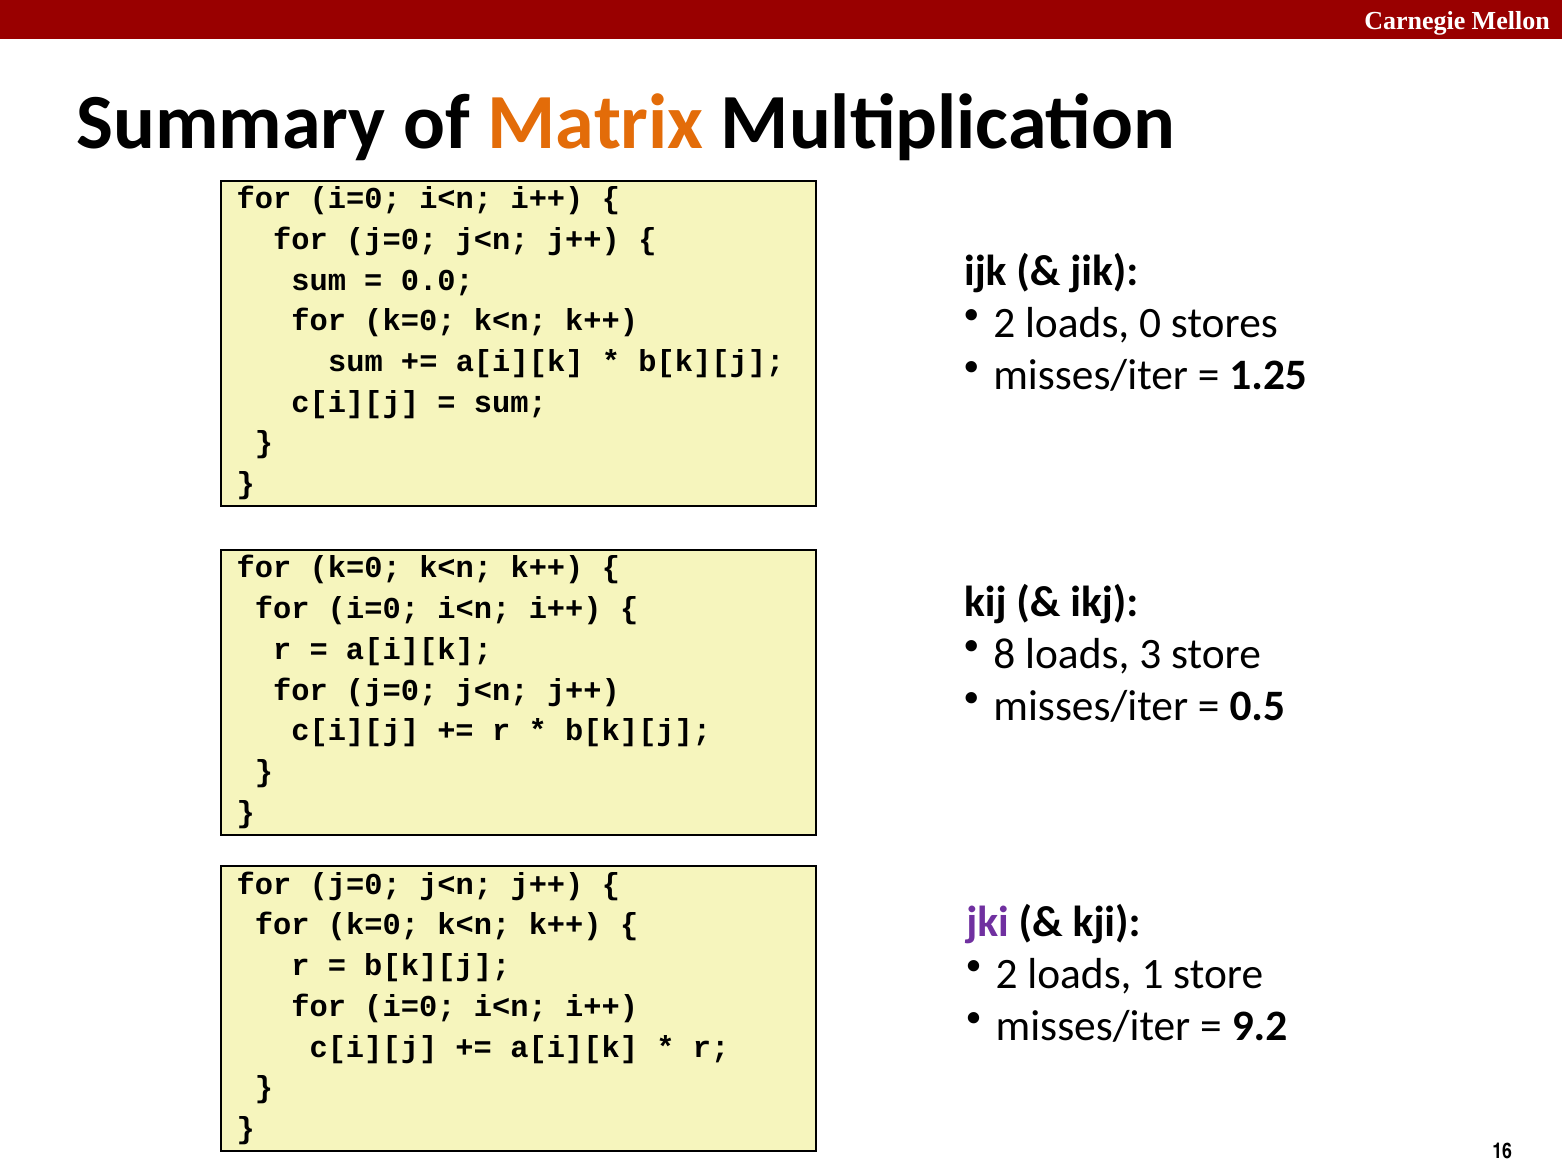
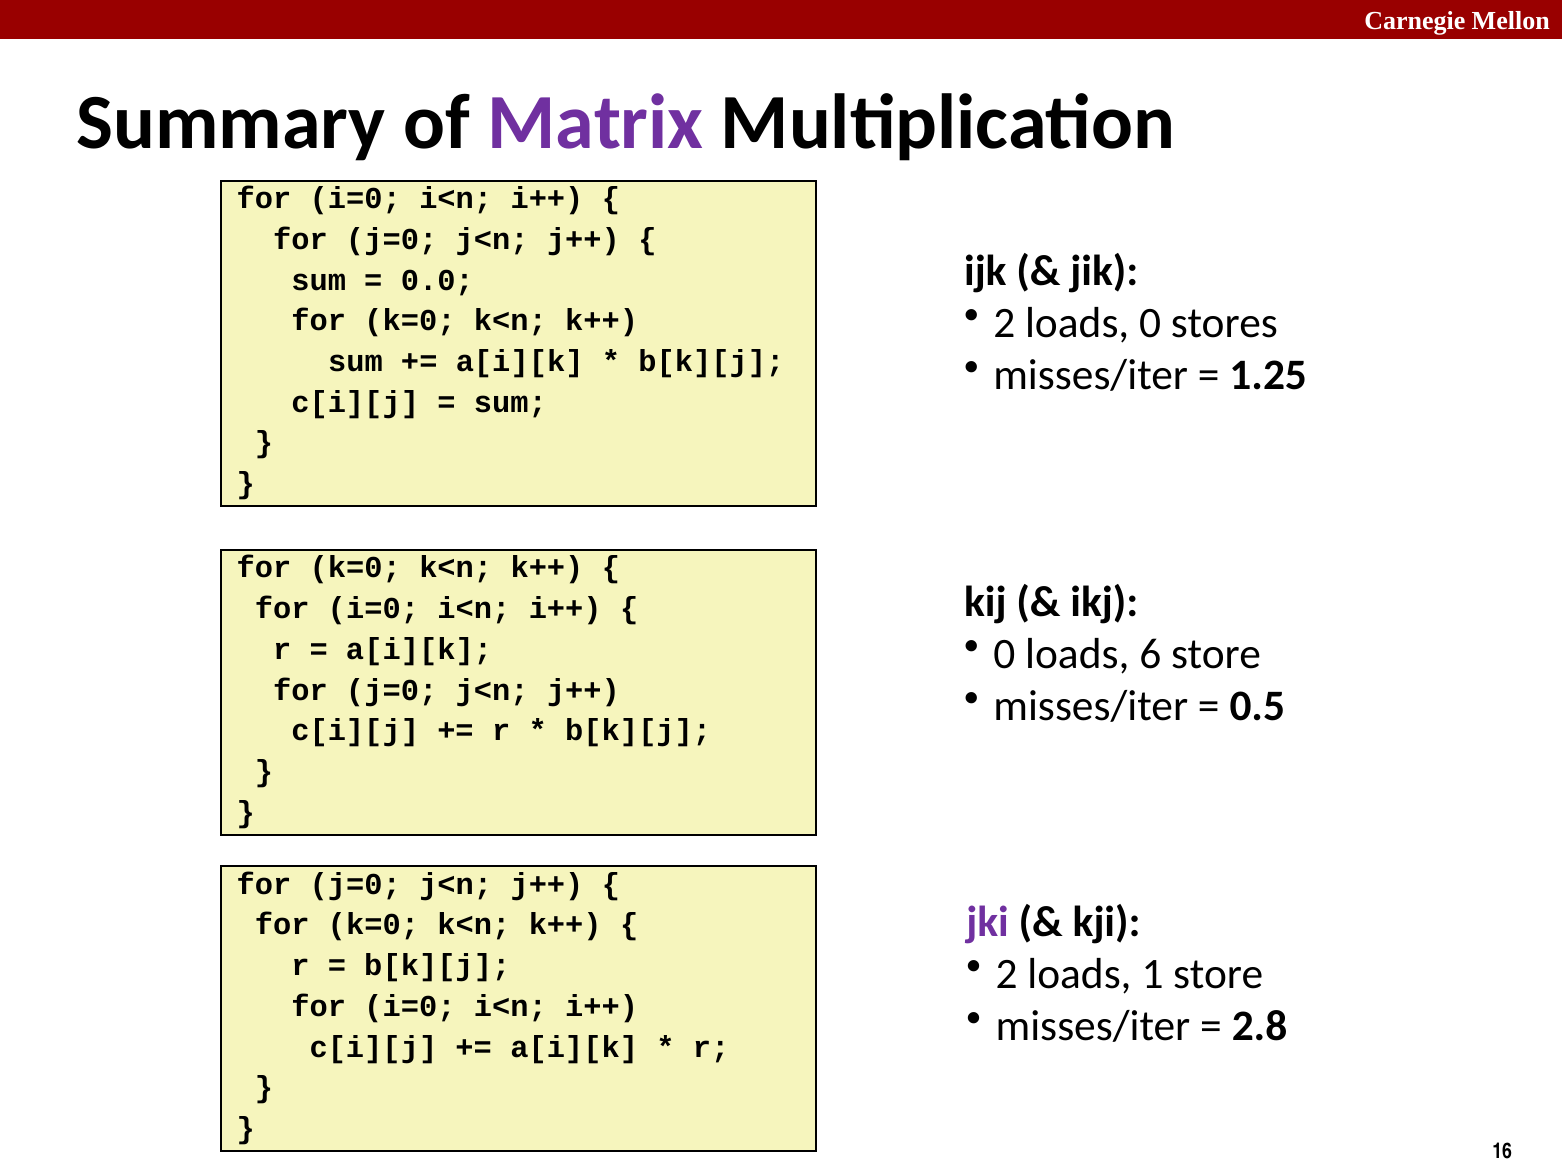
Matrix colour: orange -> purple
8 at (1004, 655): 8 -> 0
3: 3 -> 6
9.2: 9.2 -> 2.8
